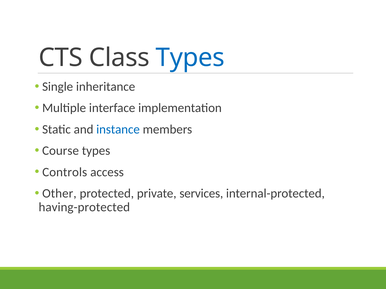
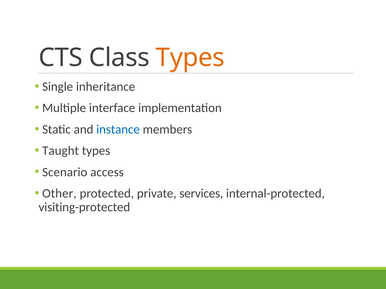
Types at (190, 58) colour: blue -> orange
Course: Course -> Taught
Controls: Controls -> Scenario
having-protected: having-protected -> visiting-protected
